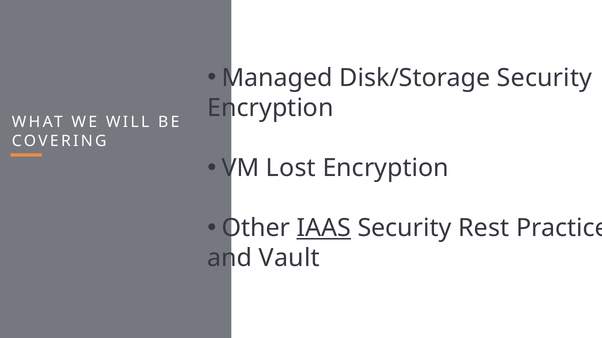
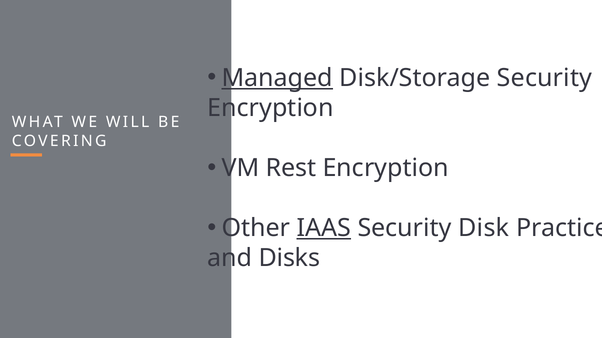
Managed underline: none -> present
Lost: Lost -> Rest
Rest: Rest -> Disk
Vault: Vault -> Disks
